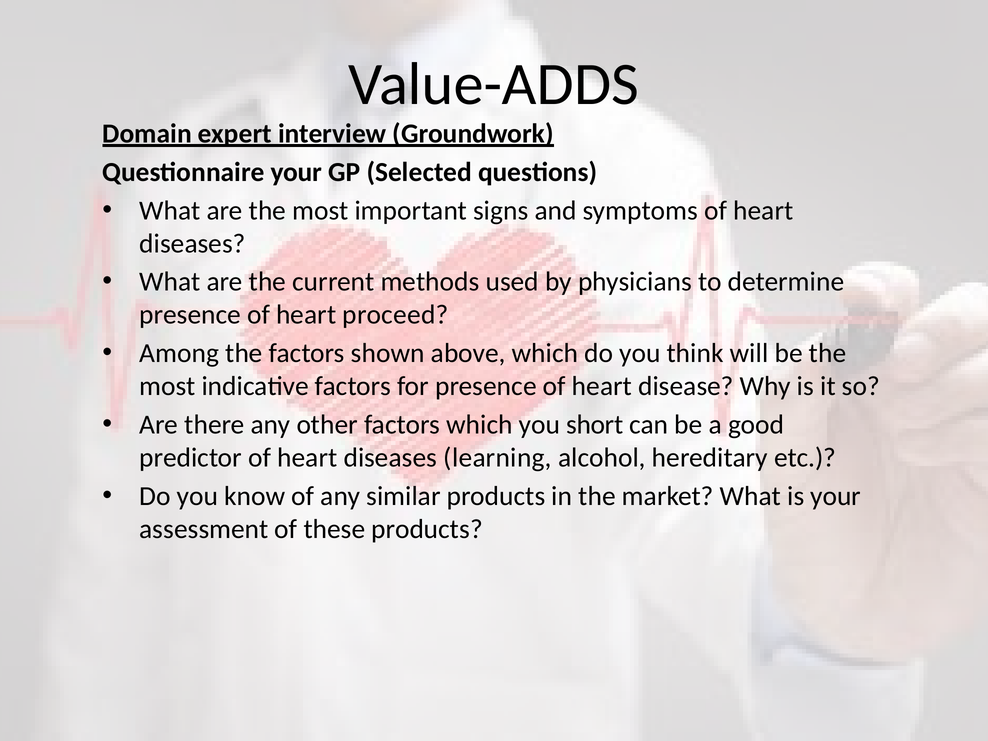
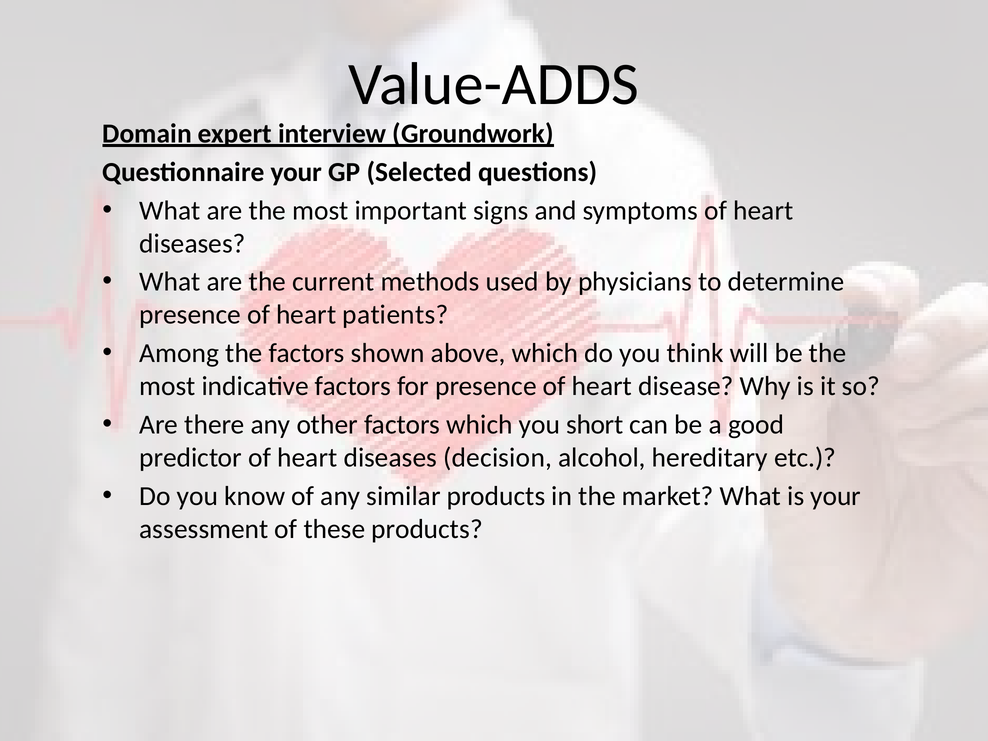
proceed: proceed -> patients
learning: learning -> decision
